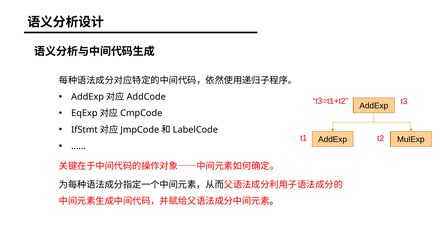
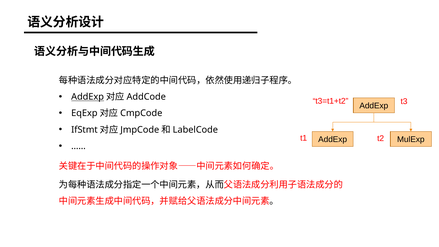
AddExp at (88, 97) underline: none -> present
